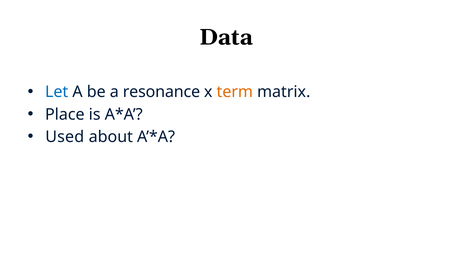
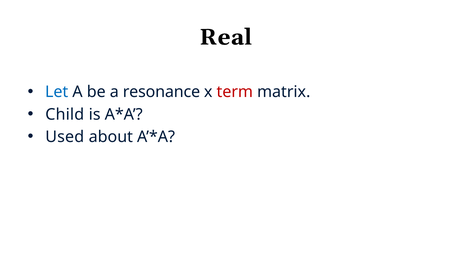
Data: Data -> Real
term colour: orange -> red
Place: Place -> Child
